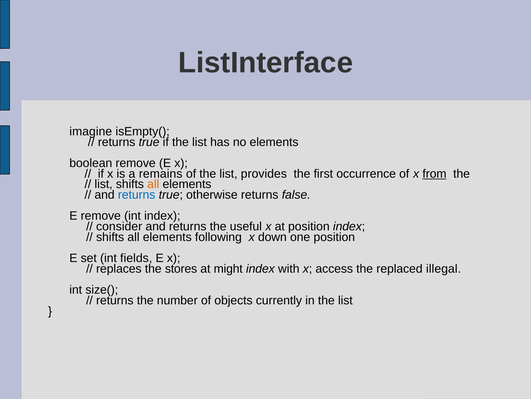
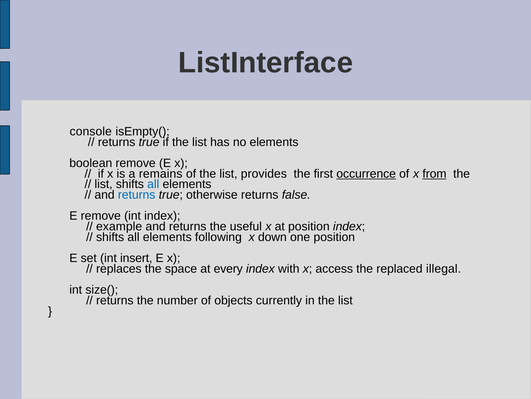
imagine: imagine -> console
occurrence underline: none -> present
all at (153, 184) colour: orange -> blue
consider: consider -> example
fields: fields -> insert
stores: stores -> space
might: might -> every
